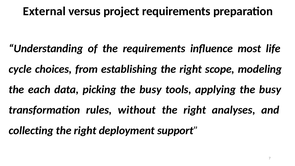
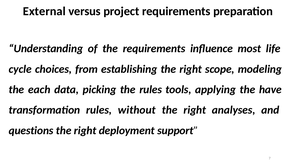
picking the busy: busy -> rules
applying the busy: busy -> have
collecting: collecting -> questions
